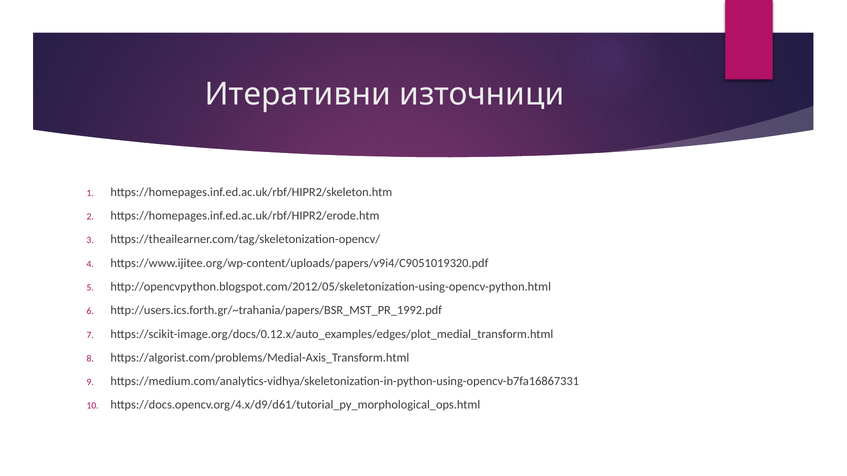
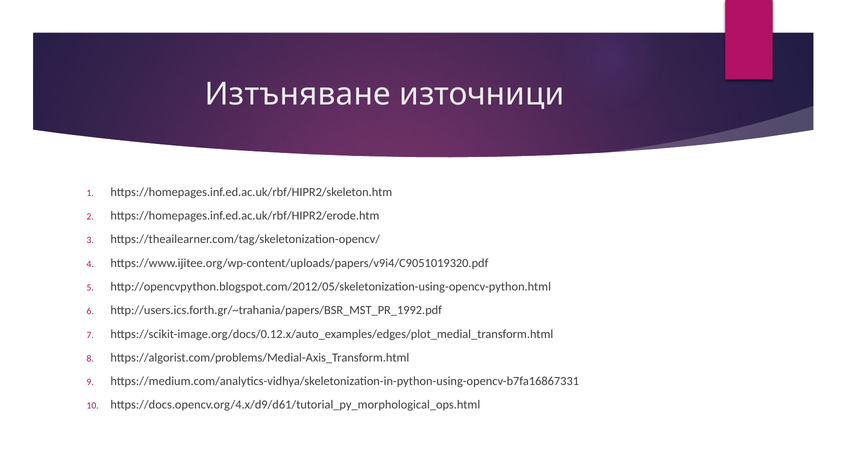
Итеративни: Итеративни -> Изтъняване
